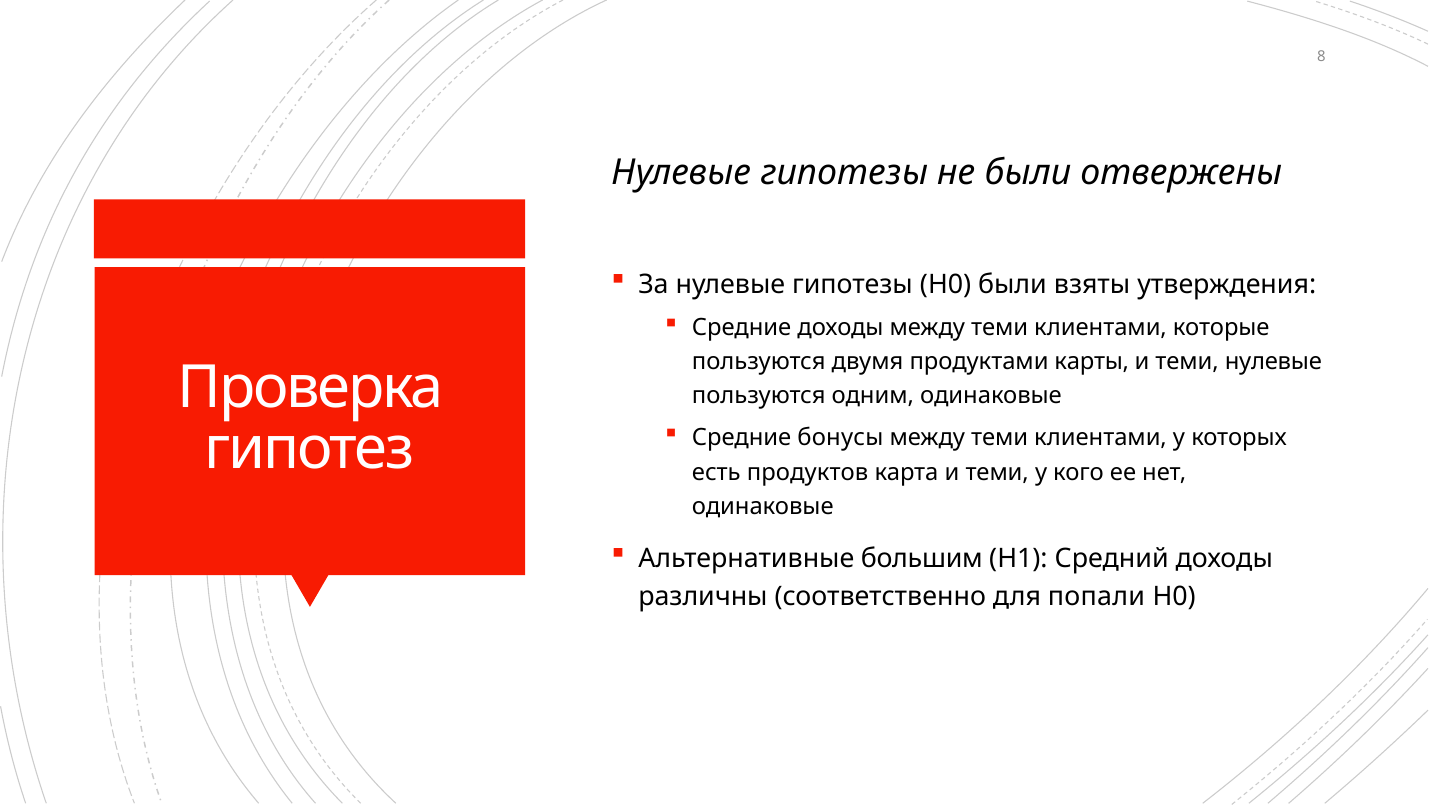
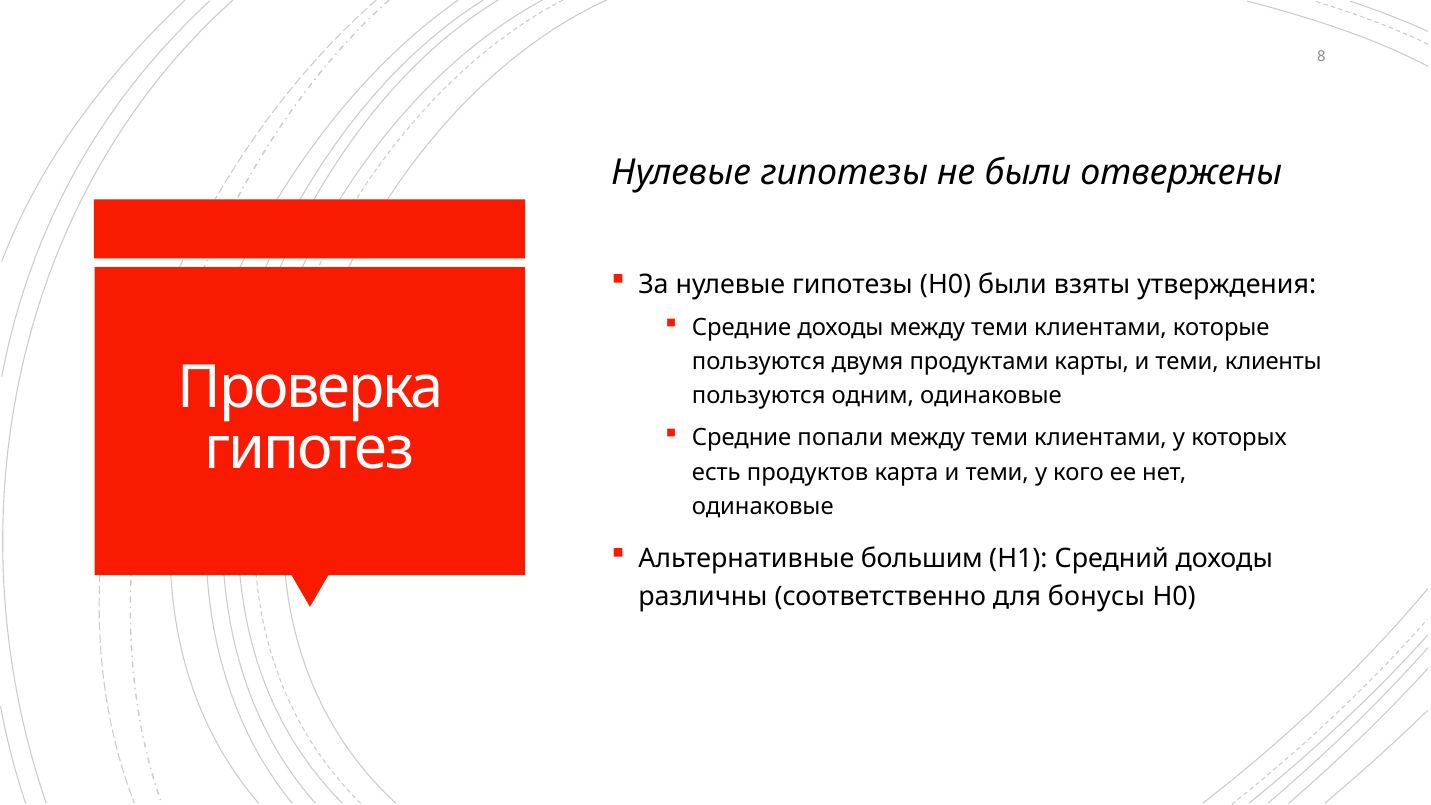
теми нулевые: нулевые -> клиенты
бонусы: бонусы -> попали
попали: попали -> бонусы
